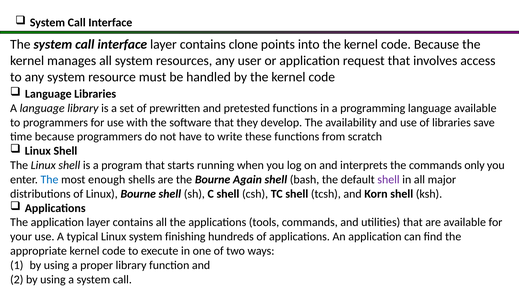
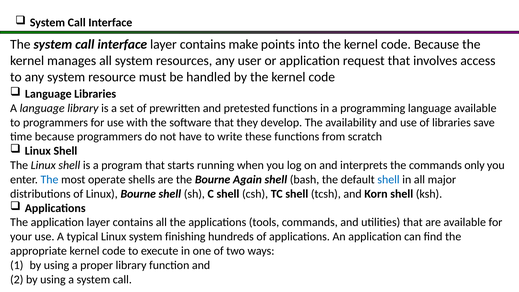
clone: clone -> make
enough: enough -> operate
shell at (389, 179) colour: purple -> blue
